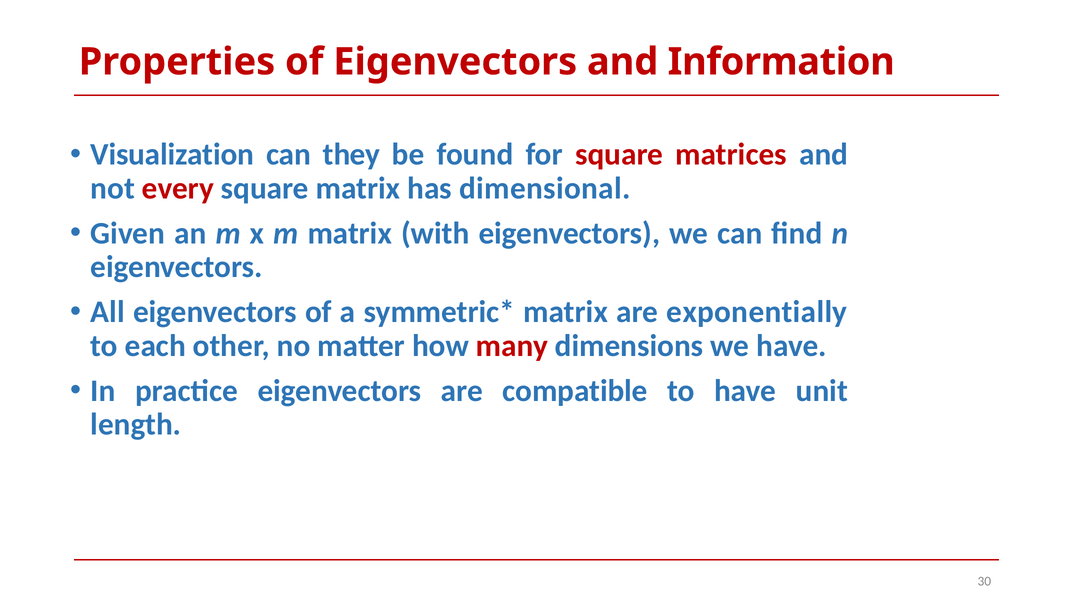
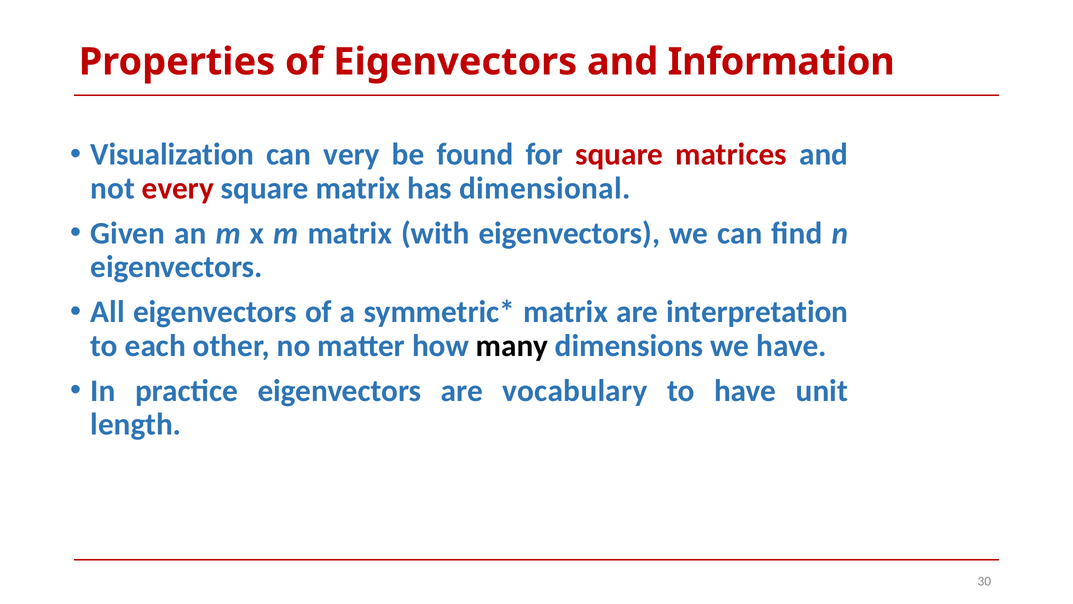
they: they -> very
exponentially: exponentially -> interpretation
many colour: red -> black
compatible: compatible -> vocabulary
